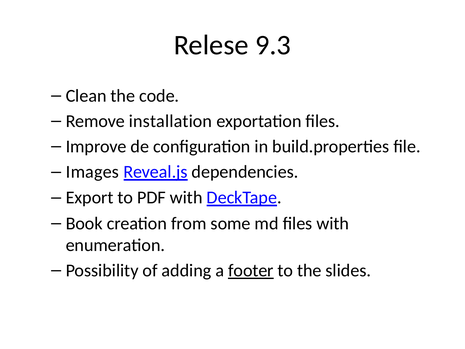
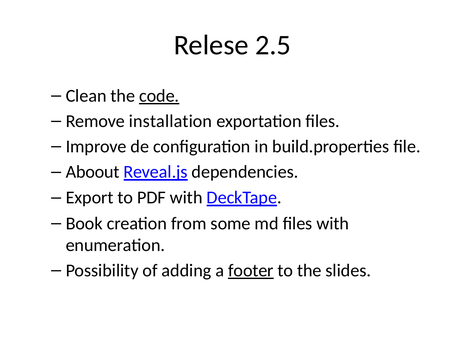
9.3: 9.3 -> 2.5
code underline: none -> present
Images: Images -> Aboout
